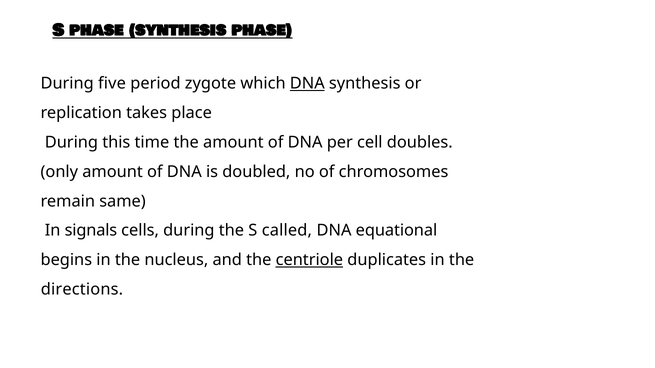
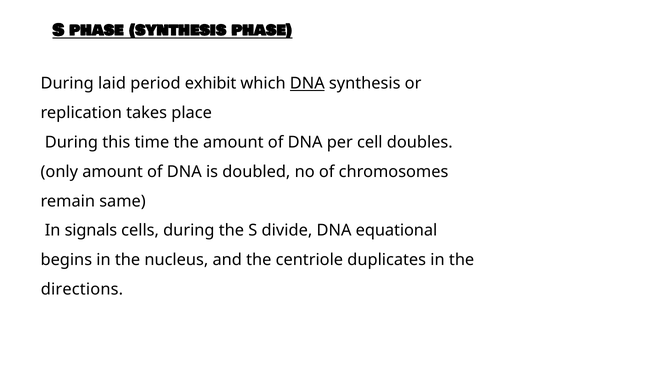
five: five -> laid
zygote: zygote -> exhibit
called: called -> divide
centriole underline: present -> none
